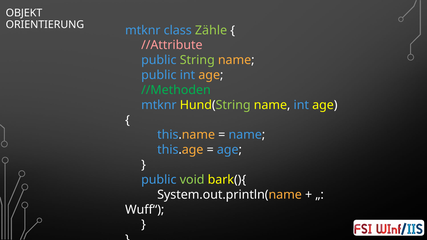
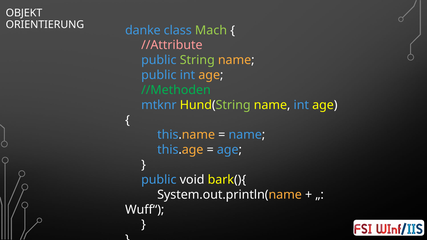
ORIENTIERUNG mtknr: mtknr -> danke
Zähle: Zähle -> Mach
void colour: light green -> white
